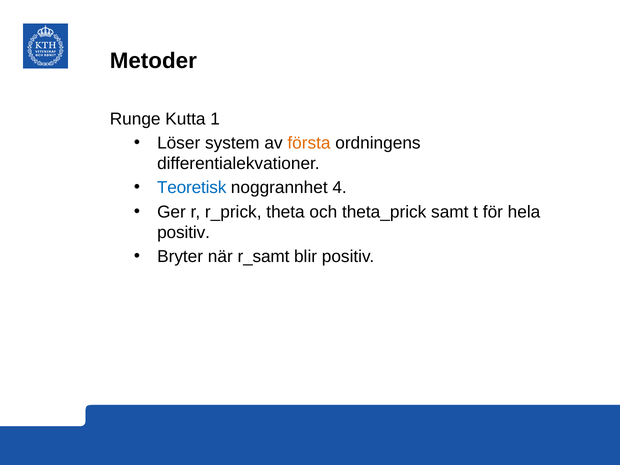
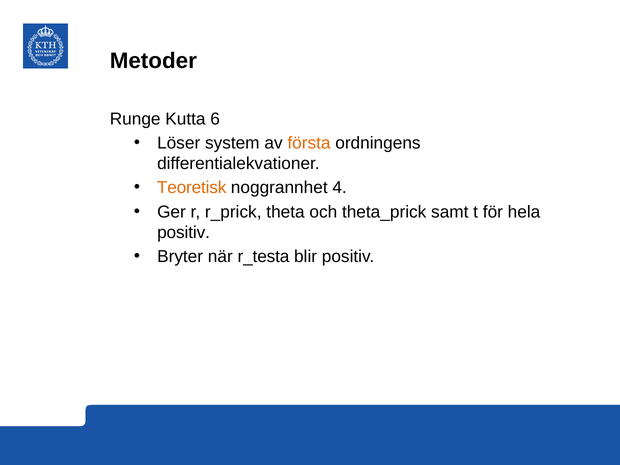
1: 1 -> 6
Teoretisk colour: blue -> orange
r_samt: r_samt -> r_testa
